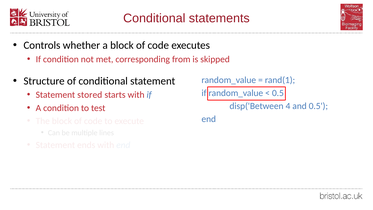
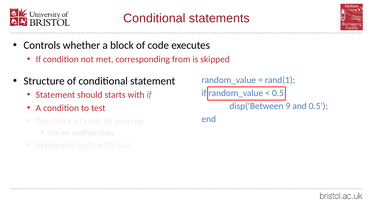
stored: stored -> should
4: 4 -> 9
